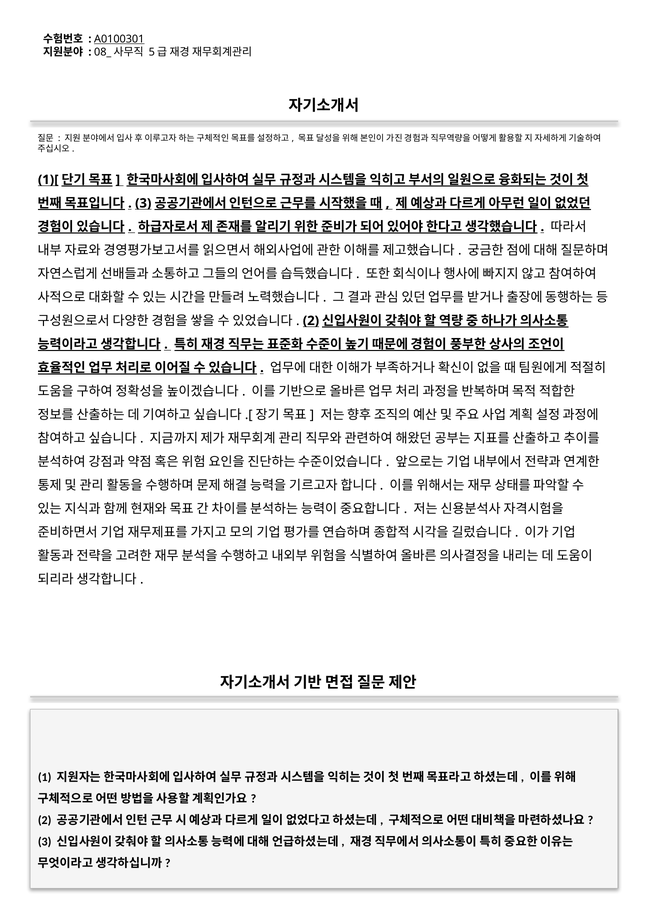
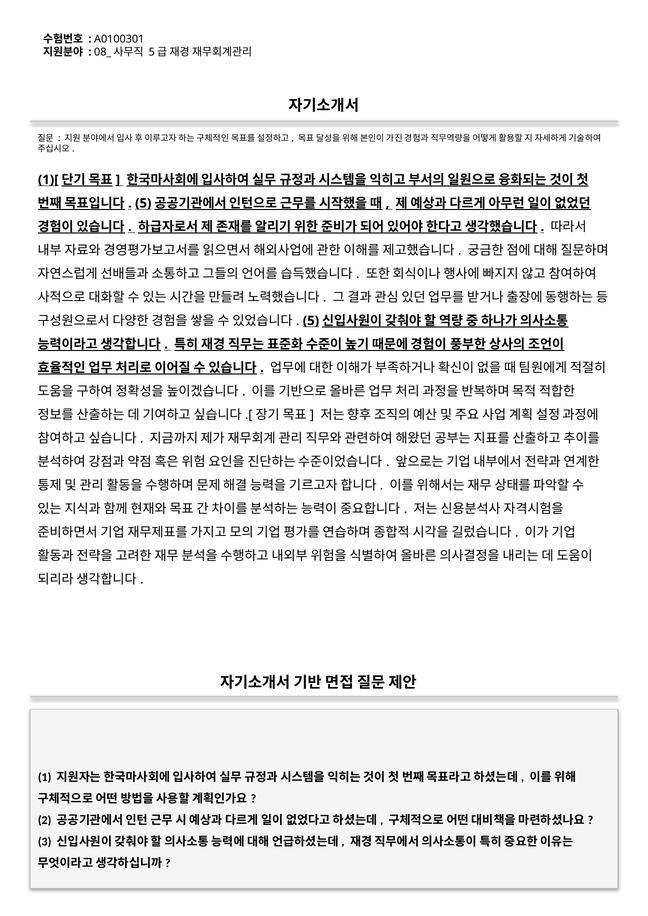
A0100301 underline: present -> none
3 at (143, 203): 3 -> 5
2 at (311, 321): 2 -> 5
